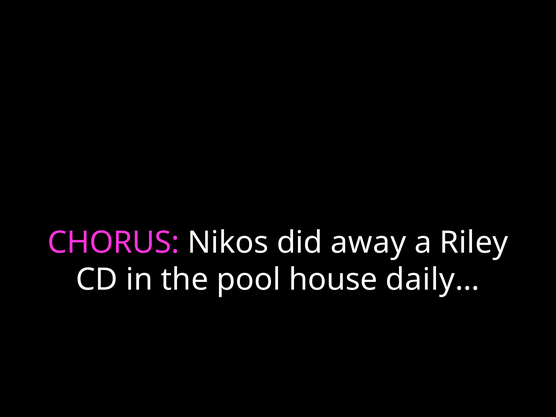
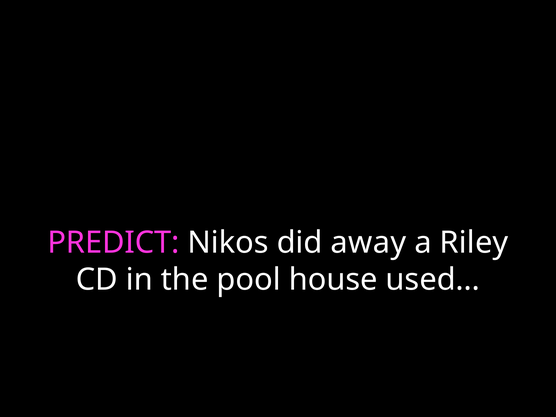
CHORUS: CHORUS -> PREDICT
daily…: daily… -> used…
